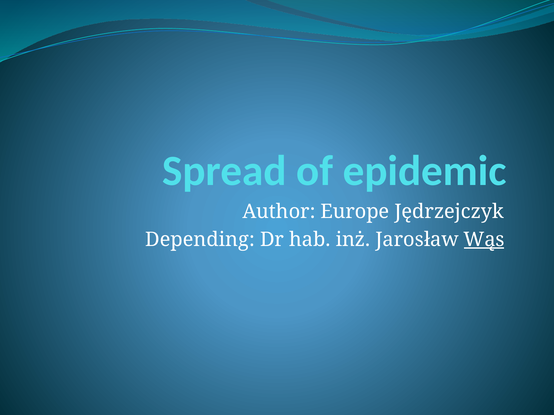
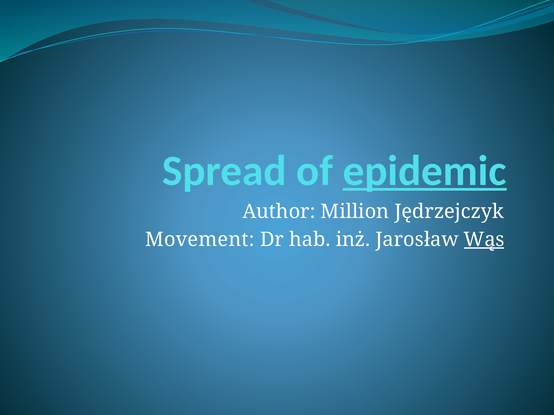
epidemic underline: none -> present
Europe: Europe -> Million
Depending: Depending -> Movement
